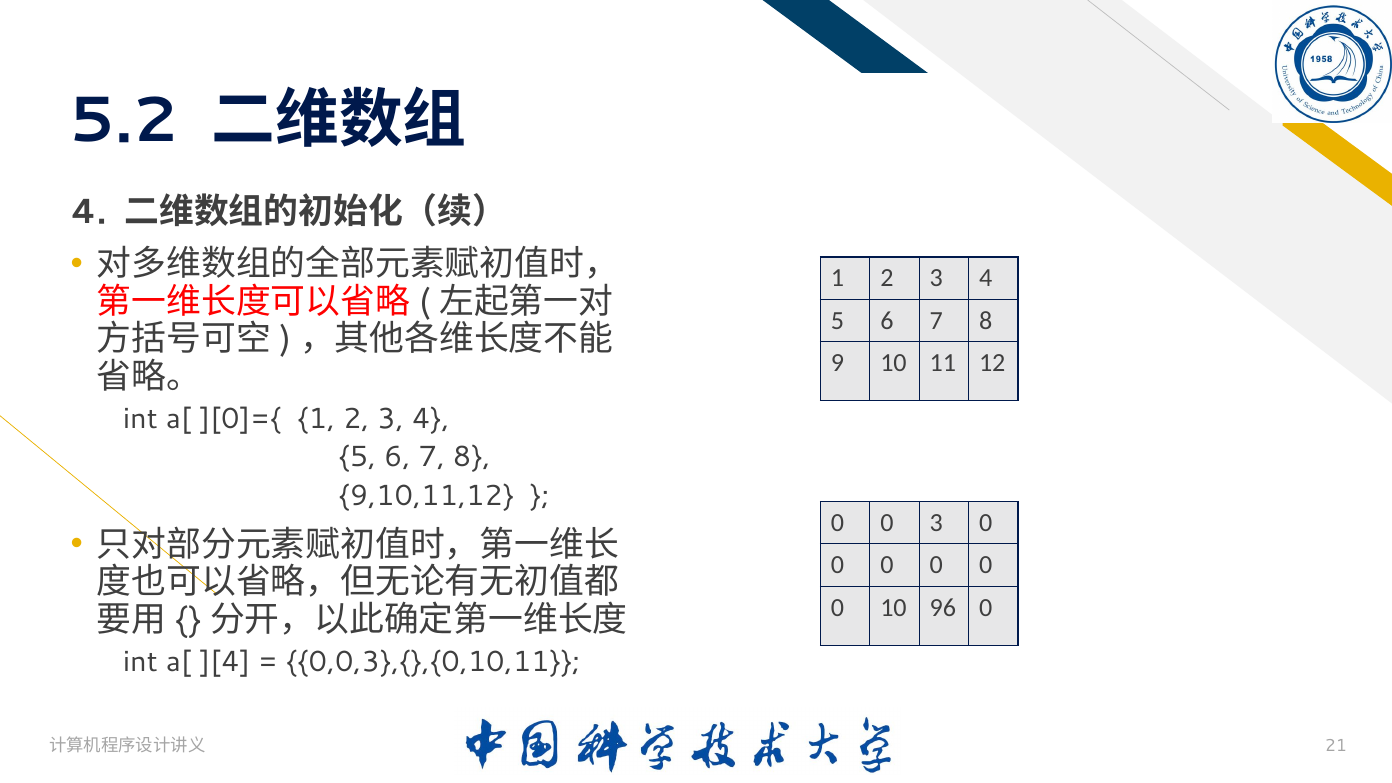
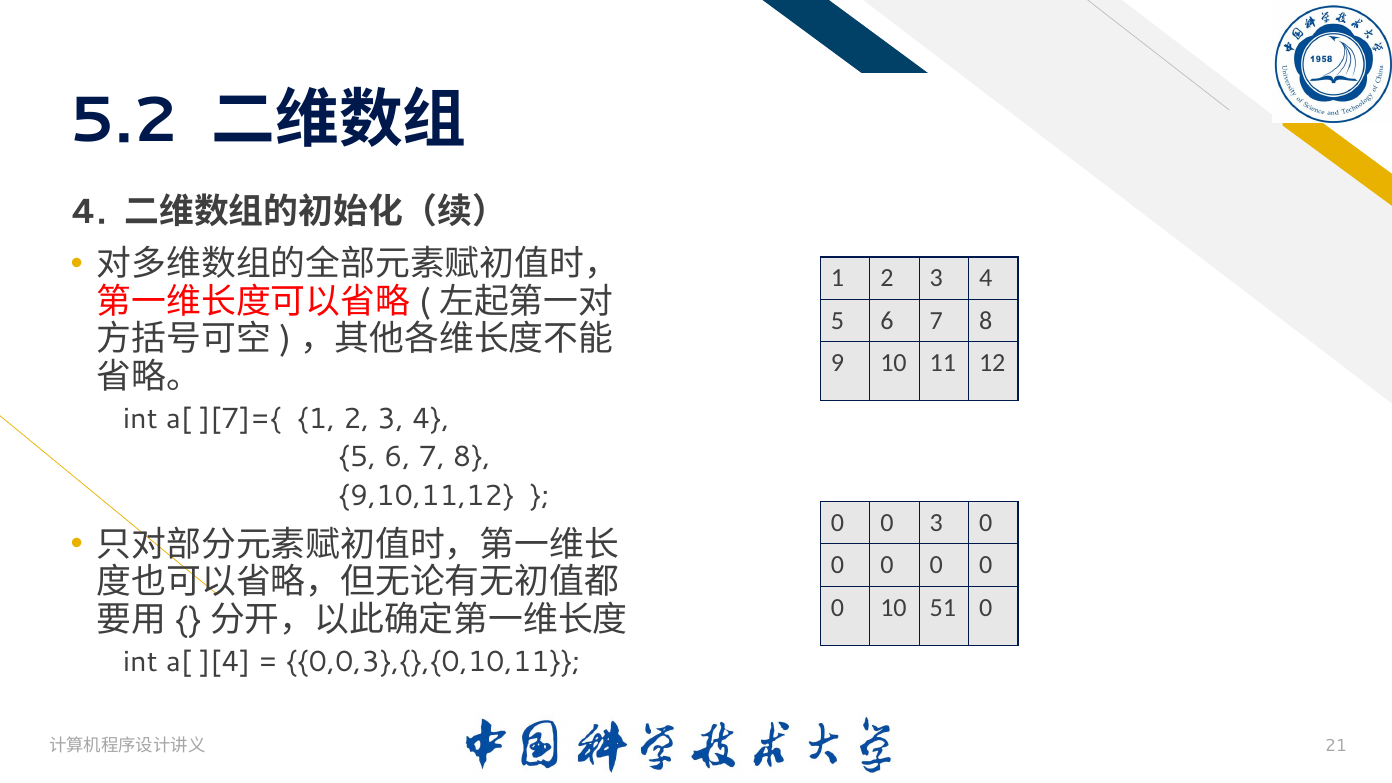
][0]={: ][0]={ -> ][7]={
96: 96 -> 51
